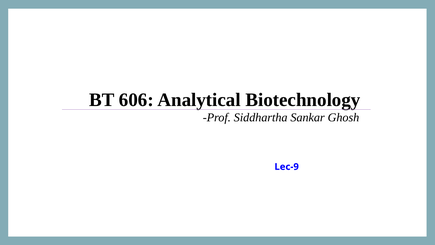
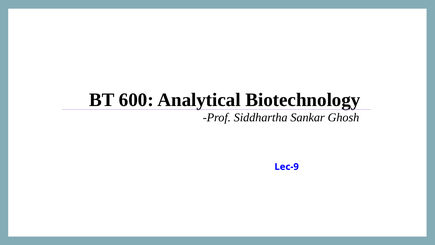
606: 606 -> 600
